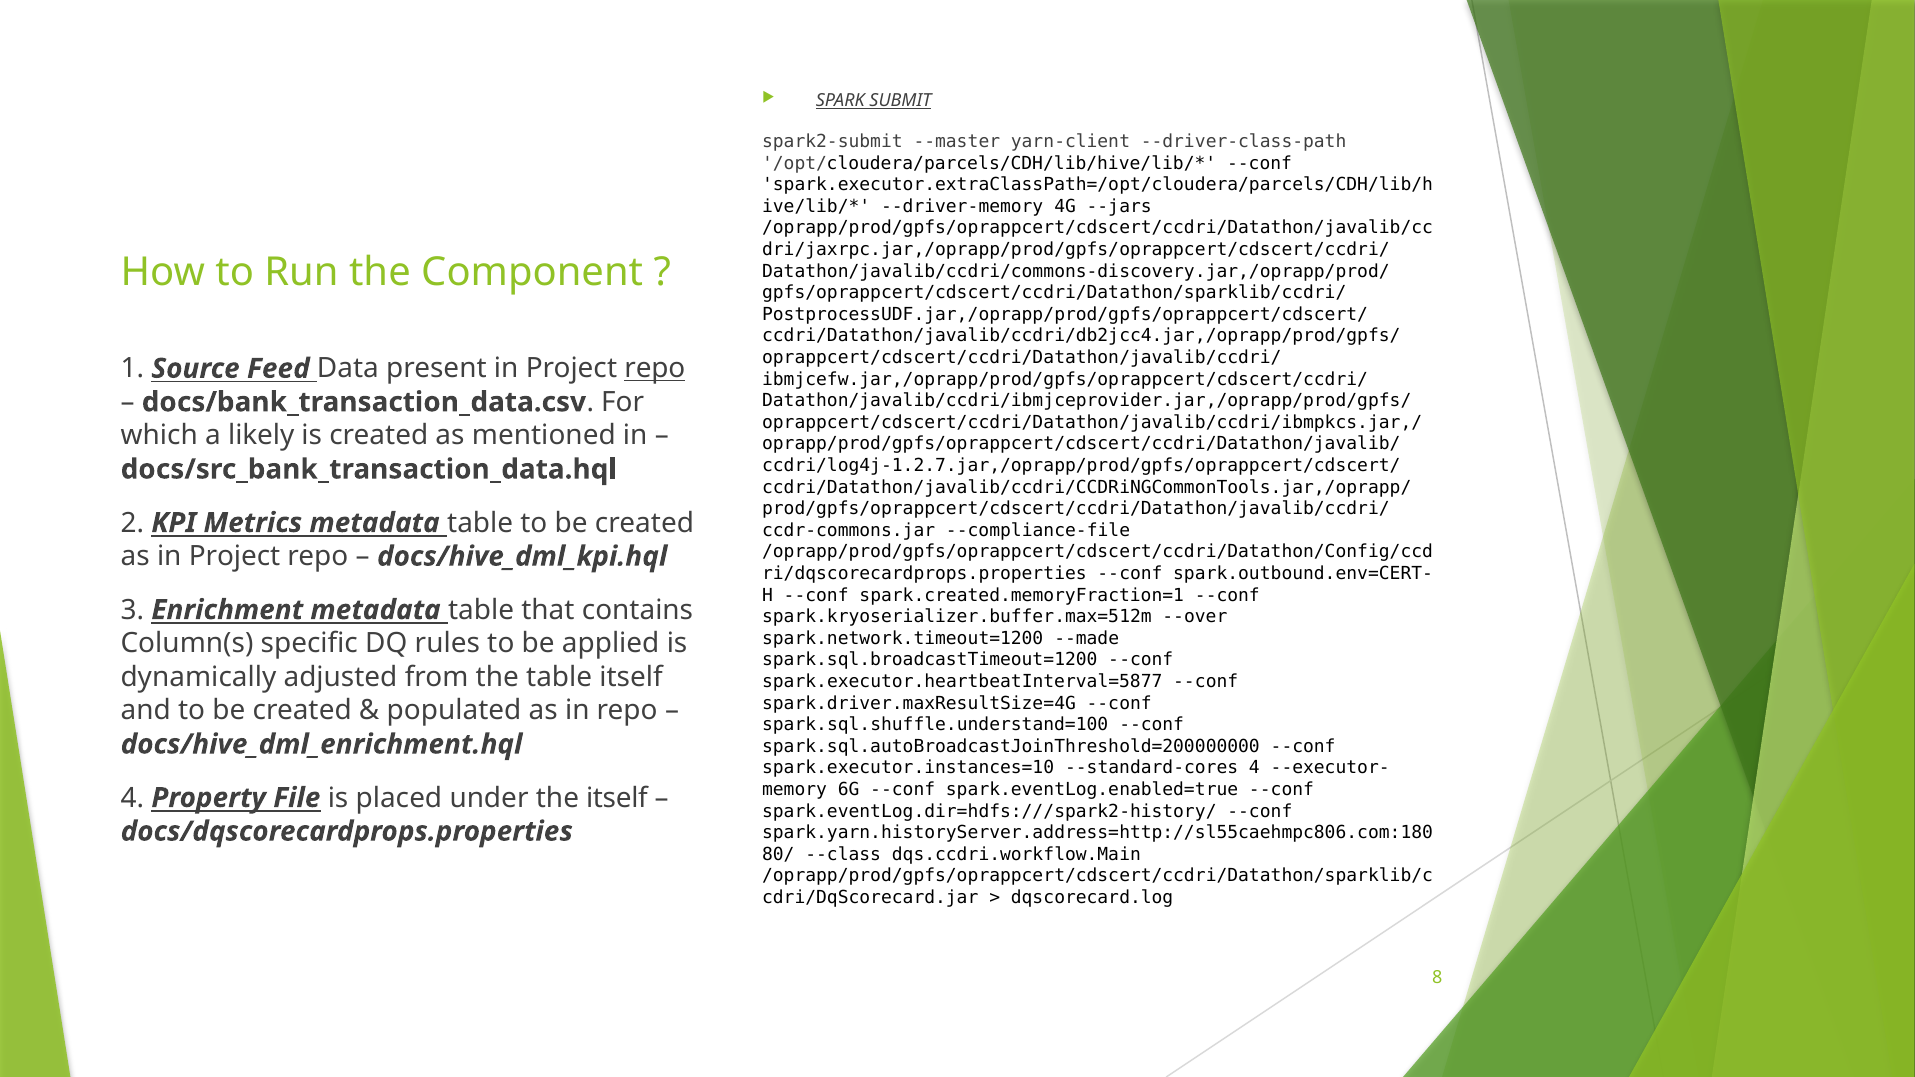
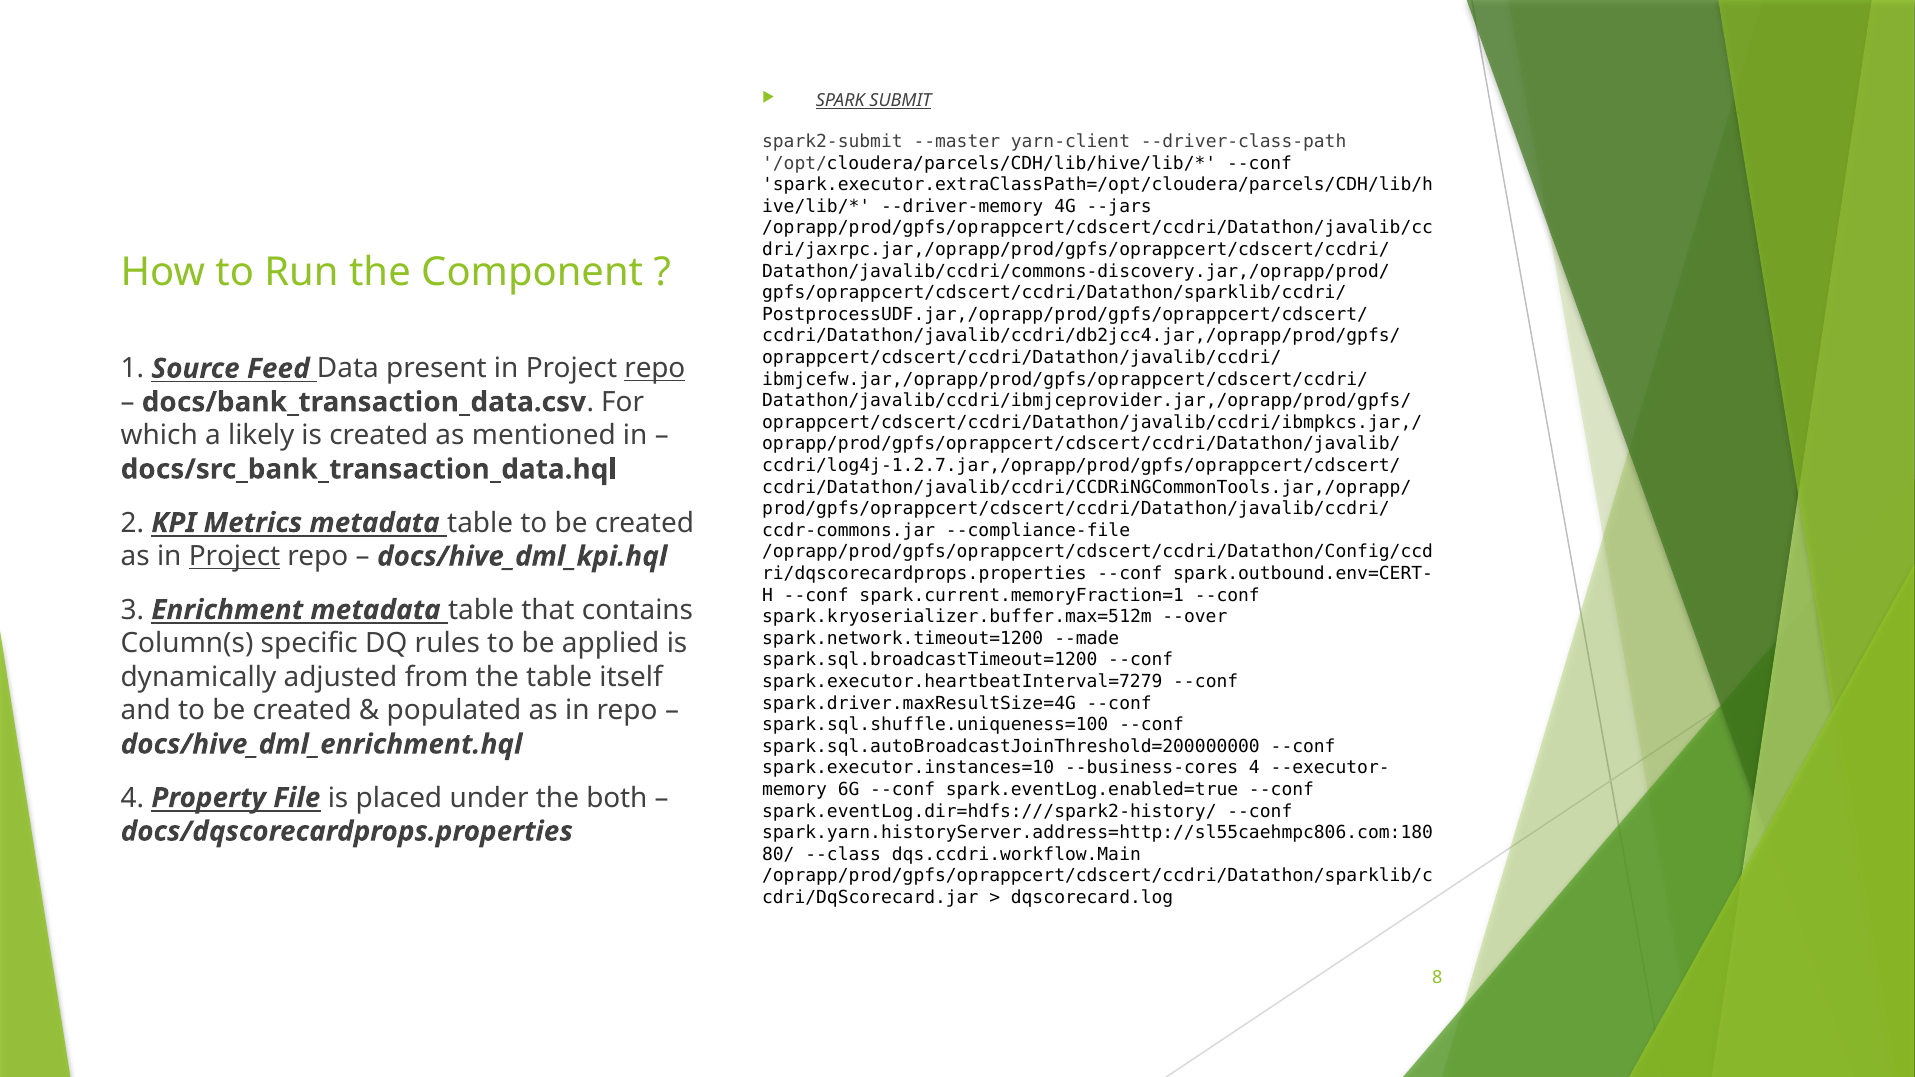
Project at (235, 557) underline: none -> present
spark.created.memoryFraction=1: spark.created.memoryFraction=1 -> spark.current.memoryFraction=1
spark.executor.heartbeatInterval=5877: spark.executor.heartbeatInterval=5877 -> spark.executor.heartbeatInterval=7279
spark.sql.shuffle.understand=100: spark.sql.shuffle.understand=100 -> spark.sql.shuffle.uniqueness=100
--standard-cores: --standard-cores -> --business-cores
the itself: itself -> both
